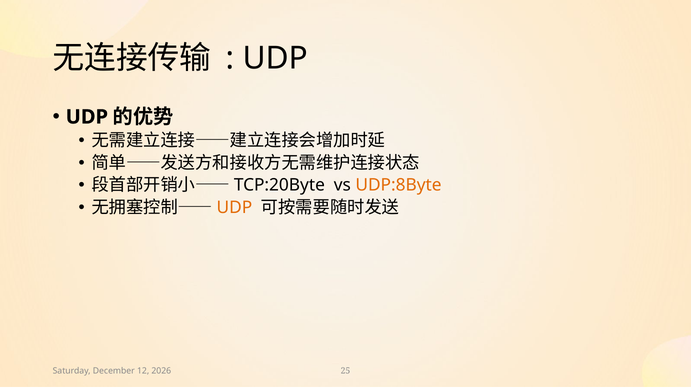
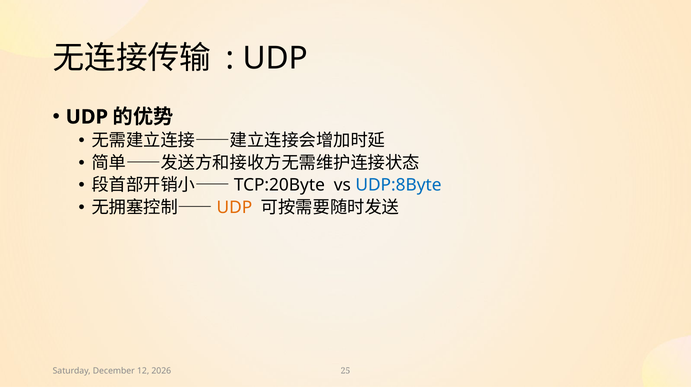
UDP:8Byte colour: orange -> blue
